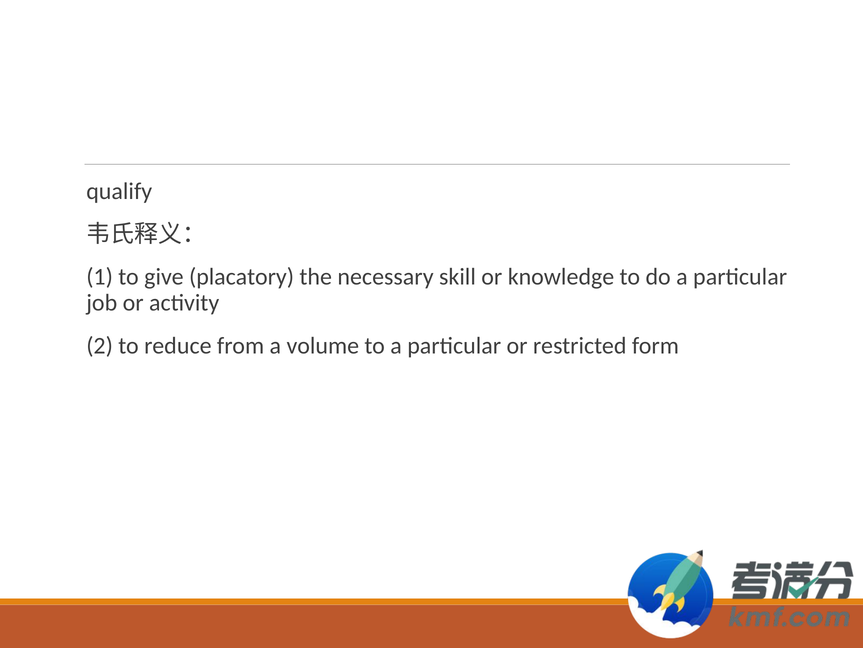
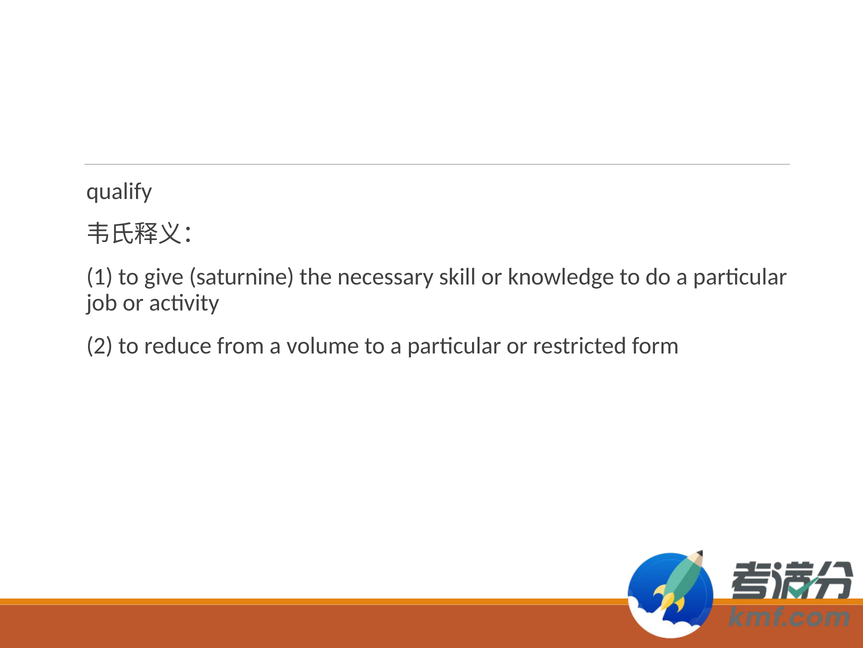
placatory: placatory -> saturnine
